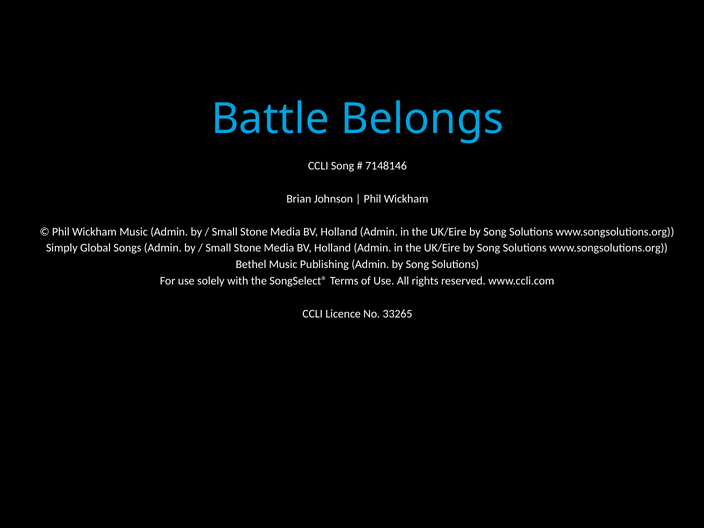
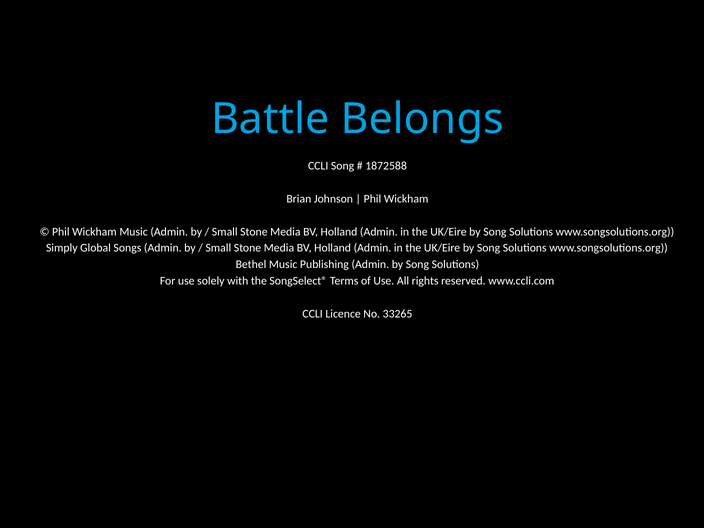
7148146: 7148146 -> 1872588
